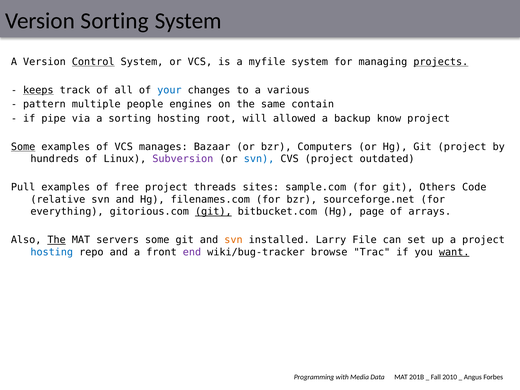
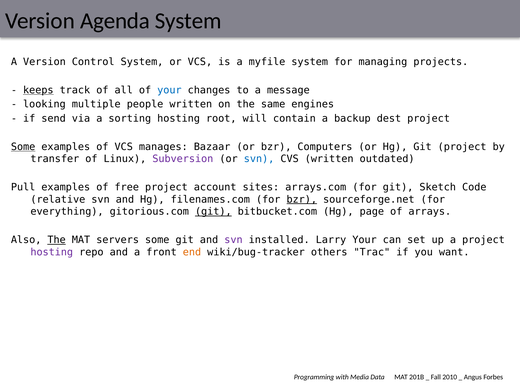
Version Sorting: Sorting -> Agenda
Control underline: present -> none
projects underline: present -> none
various: various -> message
pattern: pattern -> looking
people engines: engines -> written
contain: contain -> engines
pipe: pipe -> send
allowed: allowed -> contain
know: know -> dest
hundreds: hundreds -> transfer
CVS project: project -> written
threads: threads -> account
sample.com: sample.com -> arrays.com
Others: Others -> Sketch
bzr at (302, 199) underline: none -> present
svn at (233, 240) colour: orange -> purple
Larry File: File -> Your
hosting at (52, 252) colour: blue -> purple
end colour: purple -> orange
browse: browse -> others
want underline: present -> none
